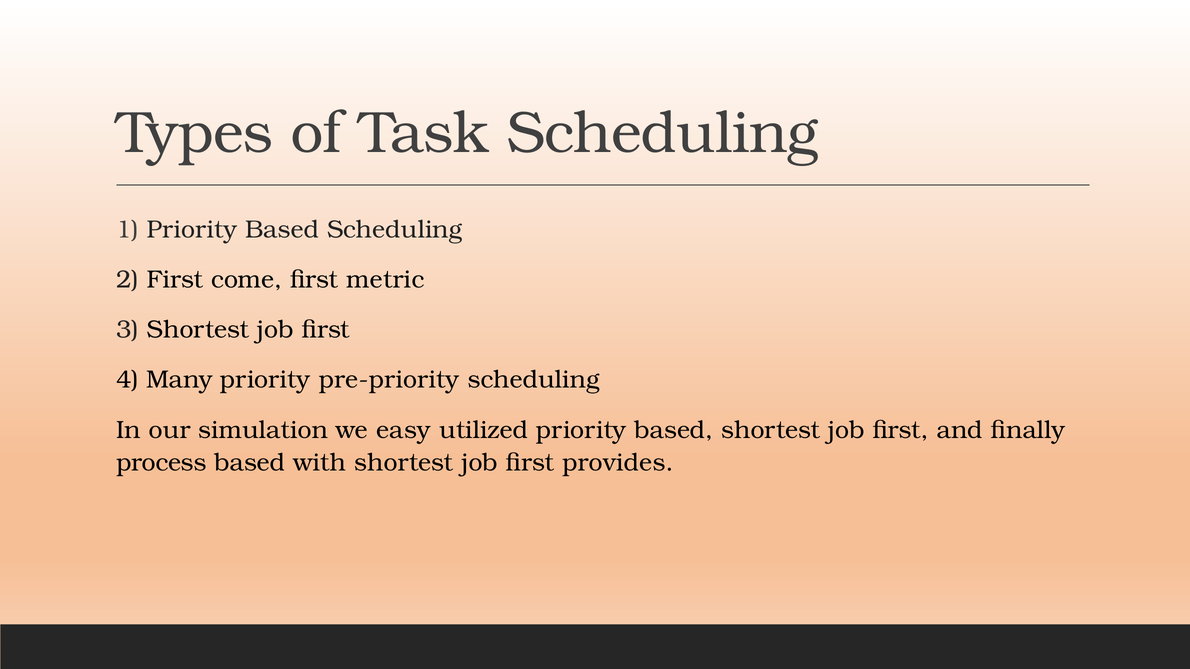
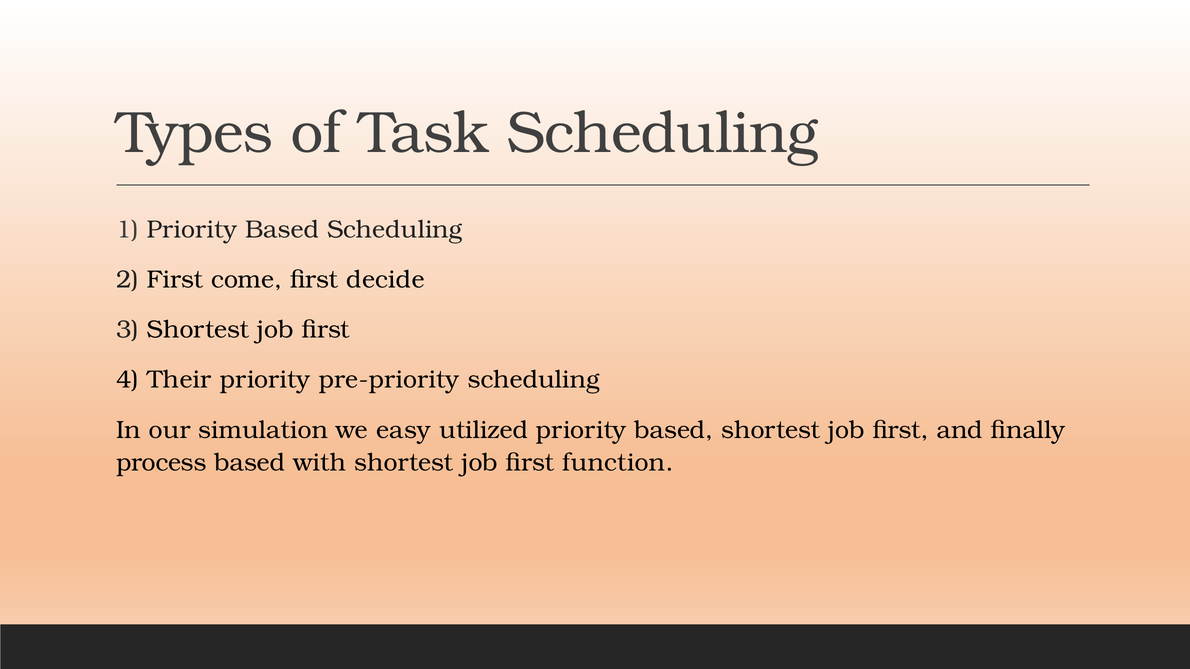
metric: metric -> decide
Many: Many -> Their
provides: provides -> function
